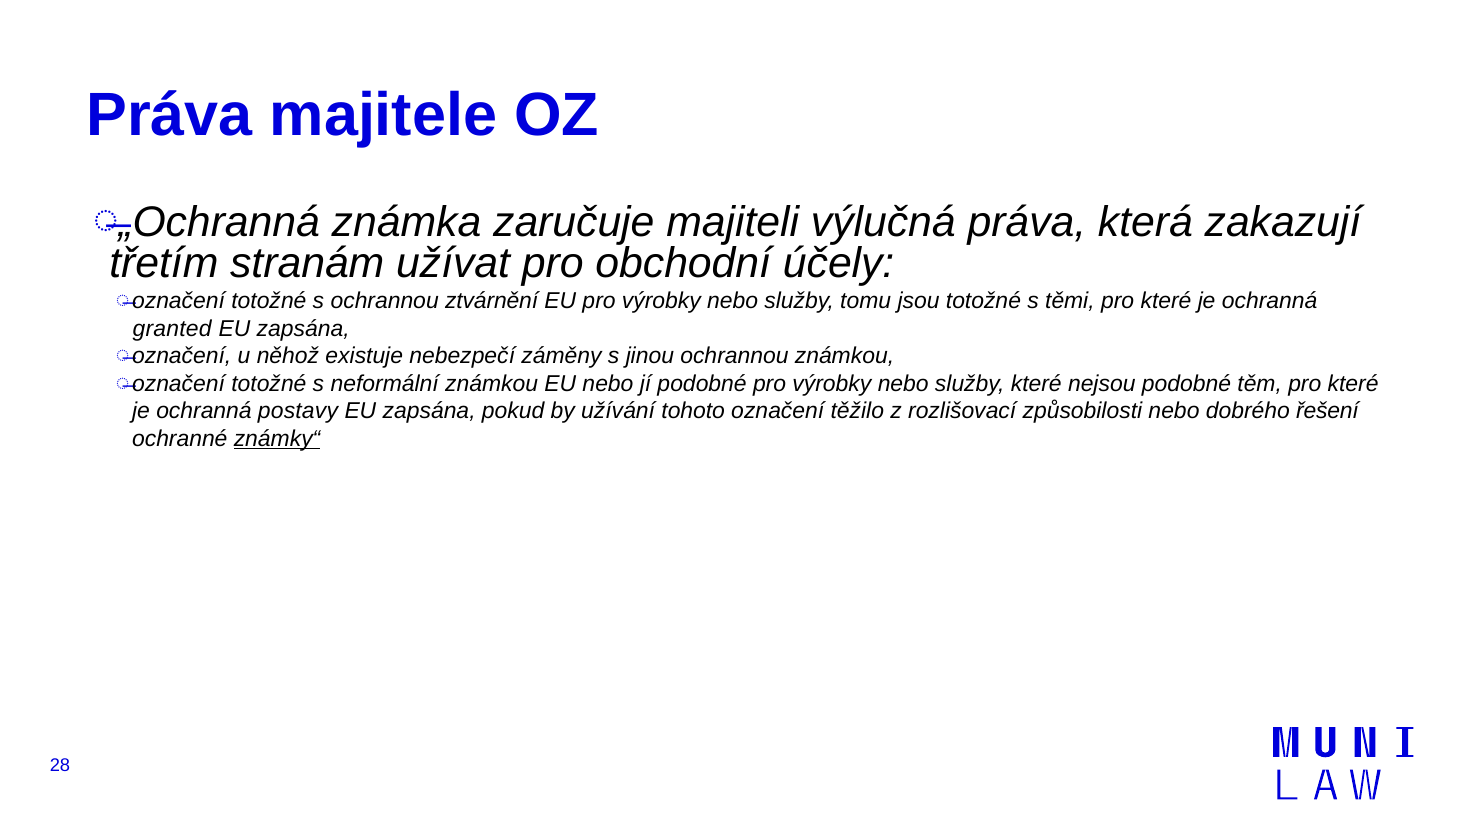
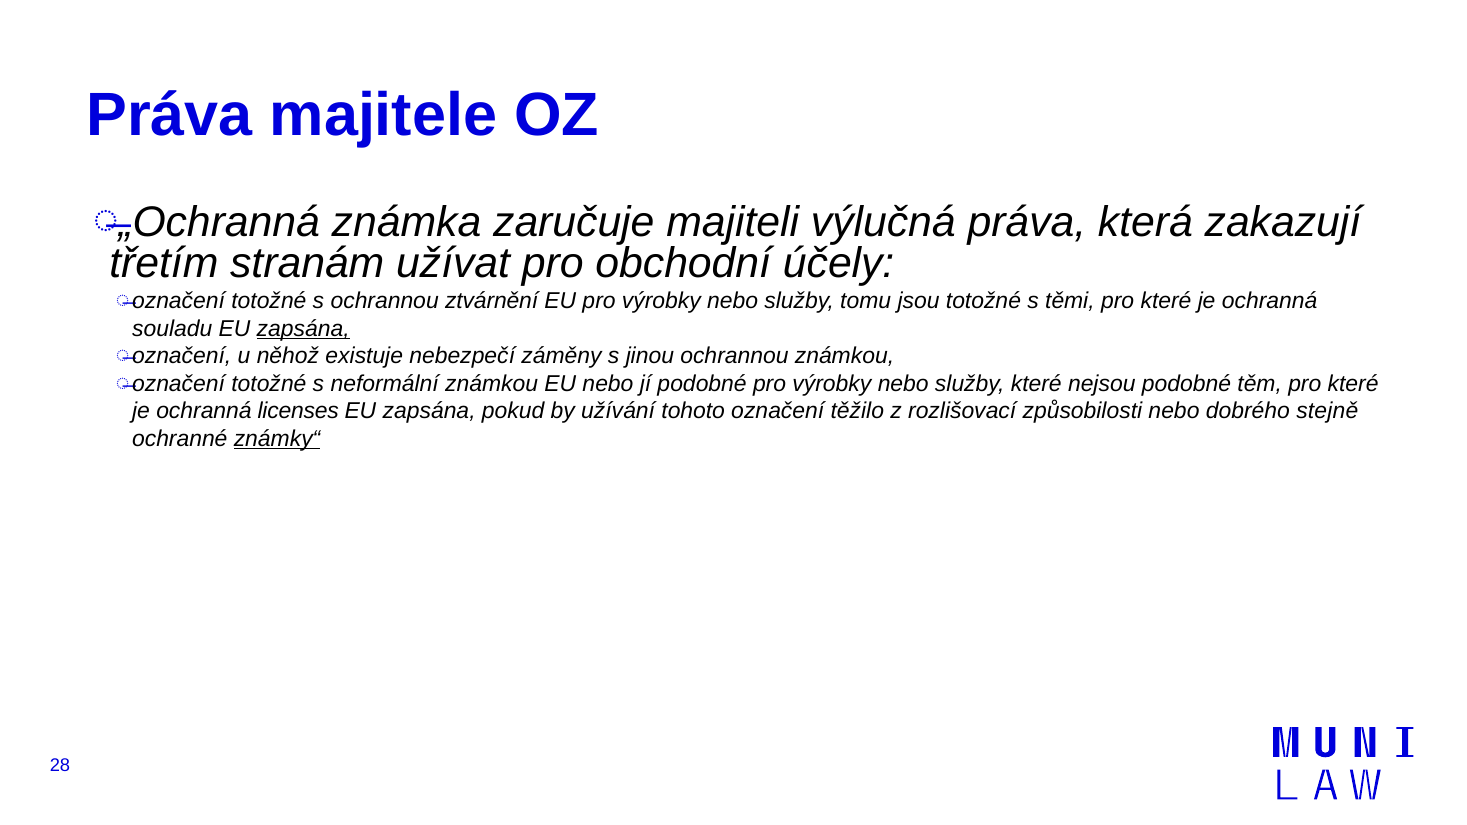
granted: granted -> souladu
zapsána at (303, 329) underline: none -> present
postavy: postavy -> licenses
řešení: řešení -> stejně
